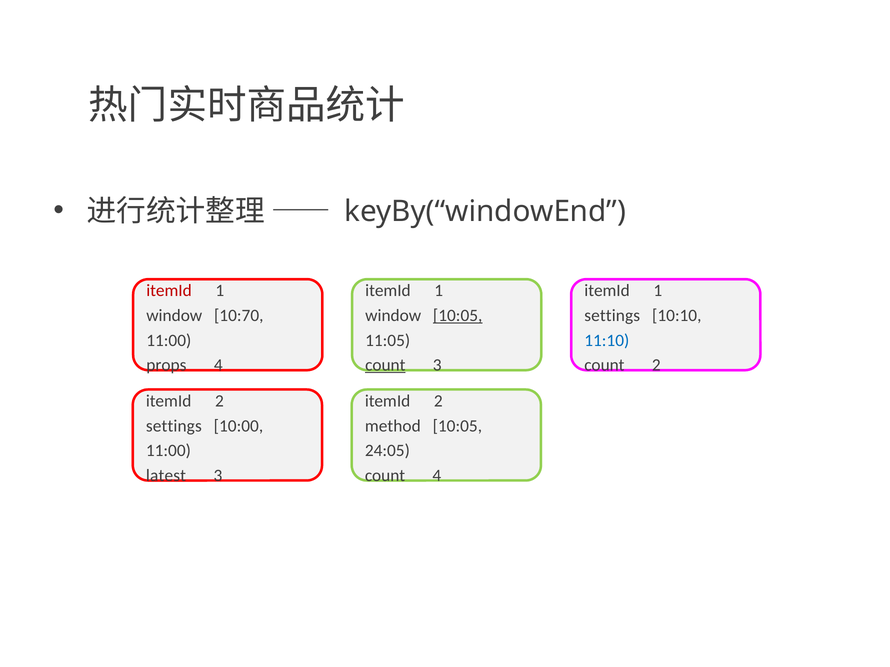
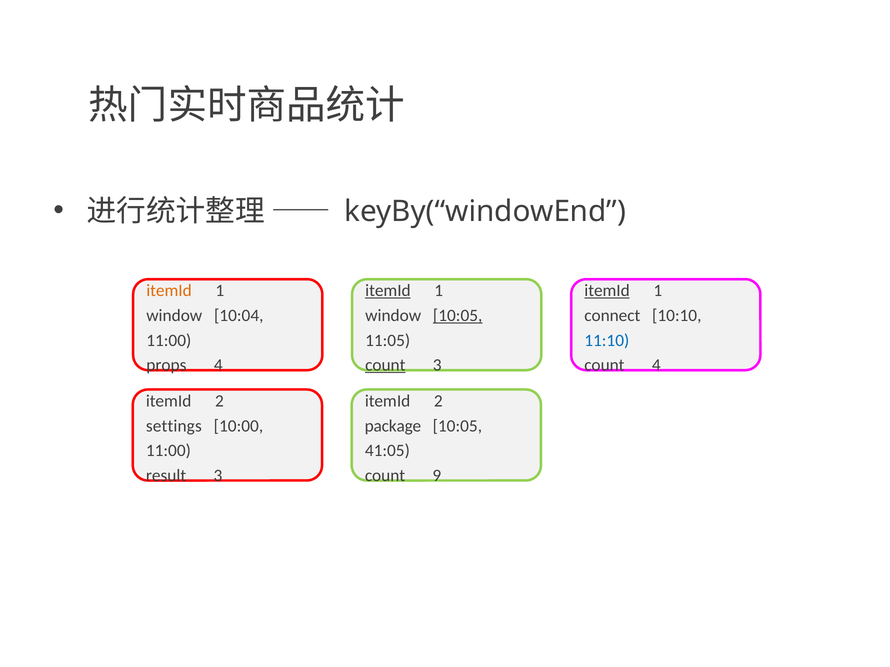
itemId at (169, 291) colour: red -> orange
itemId at (388, 291) underline: none -> present
itemId at (607, 291) underline: none -> present
10:70: 10:70 -> 10:04
settings at (612, 316): settings -> connect
count 2: 2 -> 4
method: method -> package
24:05: 24:05 -> 41:05
latest: latest -> result
count 4: 4 -> 9
